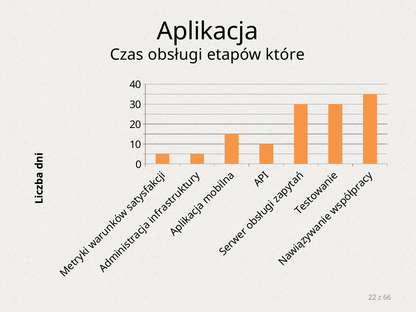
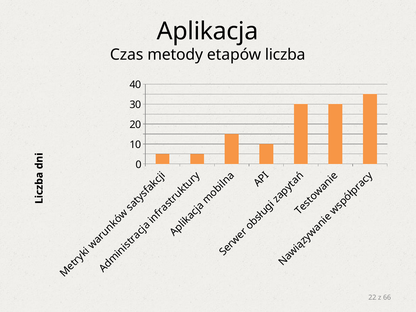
obsługi: obsługi -> metody
które: które -> liczba
